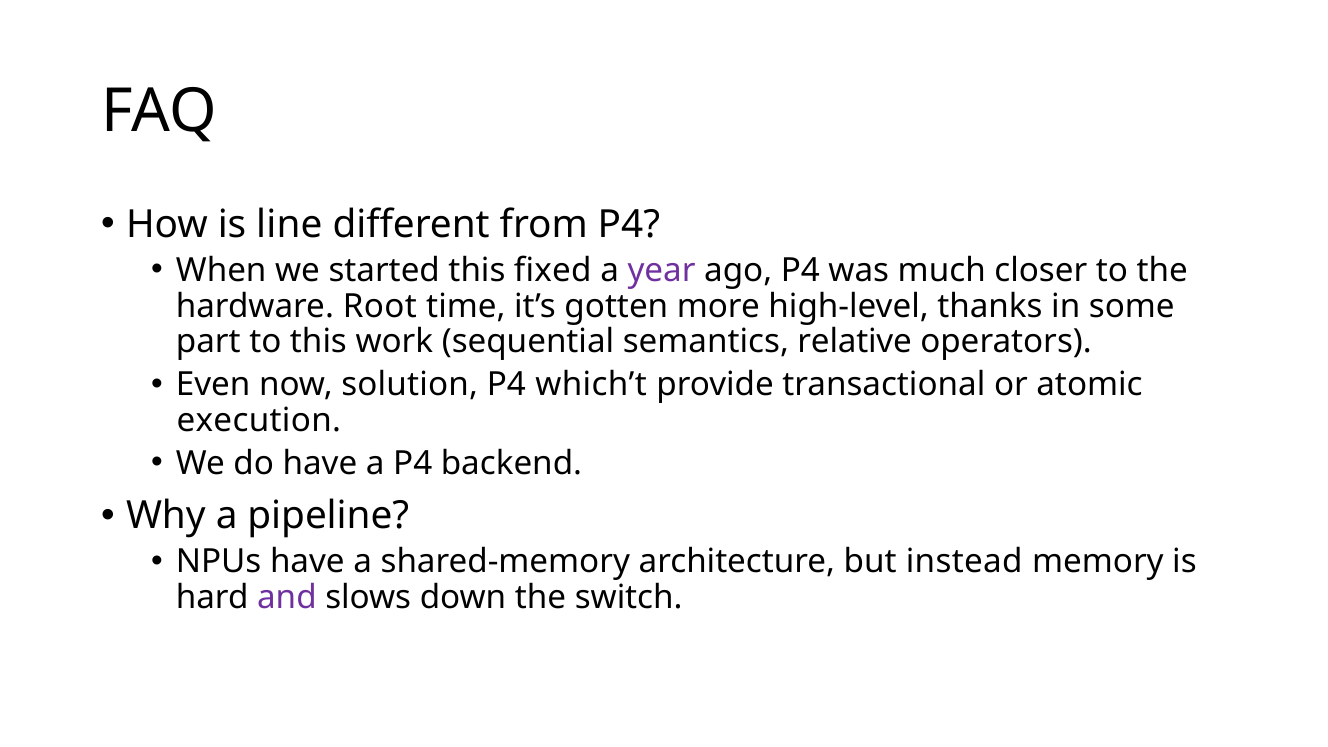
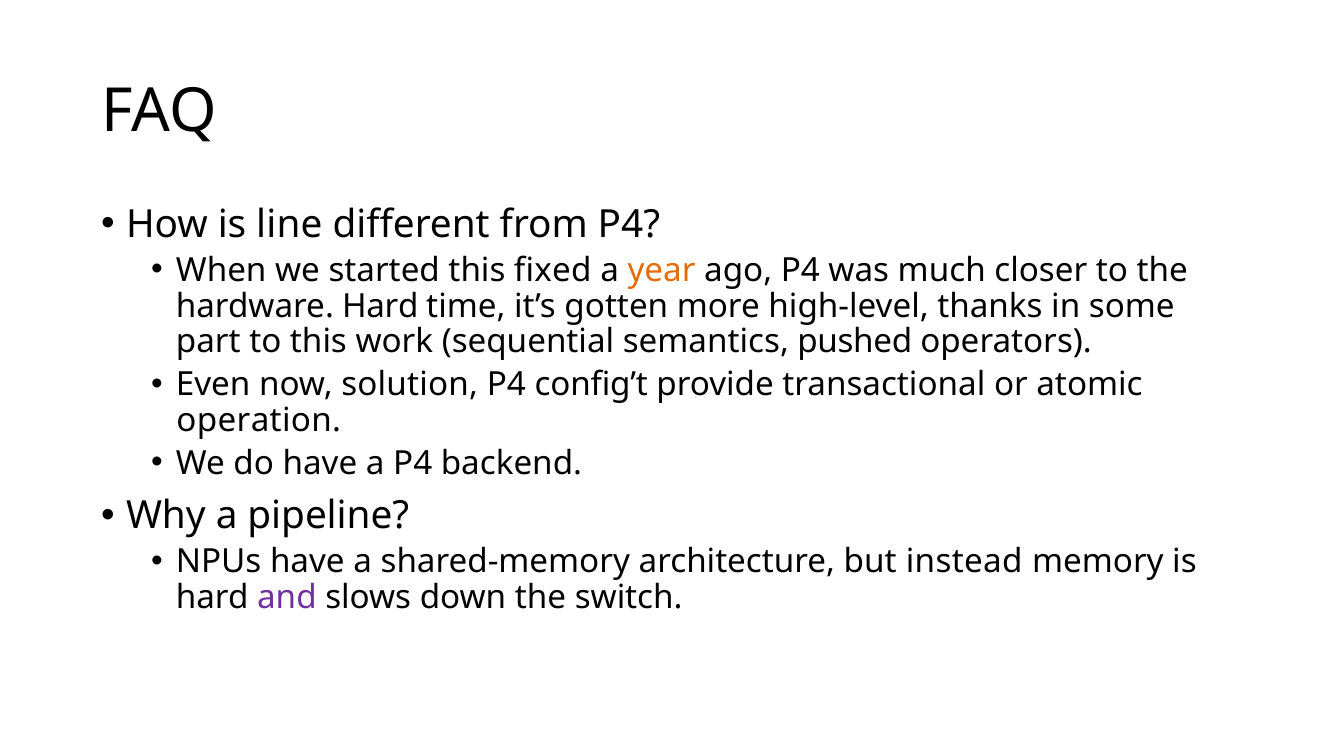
year colour: purple -> orange
hardware Root: Root -> Hard
relative: relative -> pushed
which’t: which’t -> config’t
execution: execution -> operation
